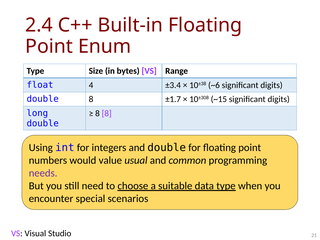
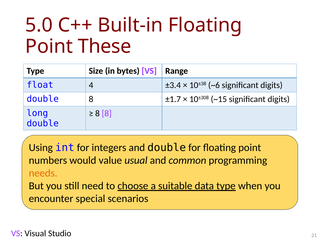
2.4: 2.4 -> 5.0
Enum: Enum -> These
needs colour: purple -> orange
